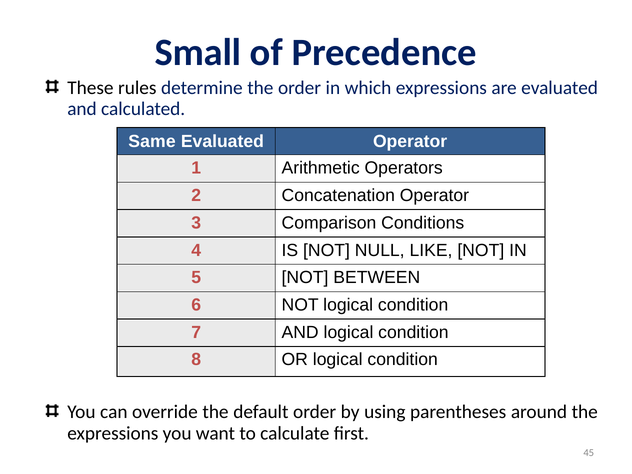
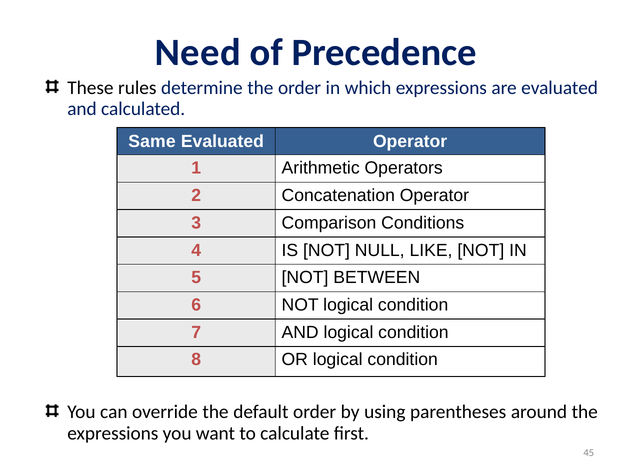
Small: Small -> Need
